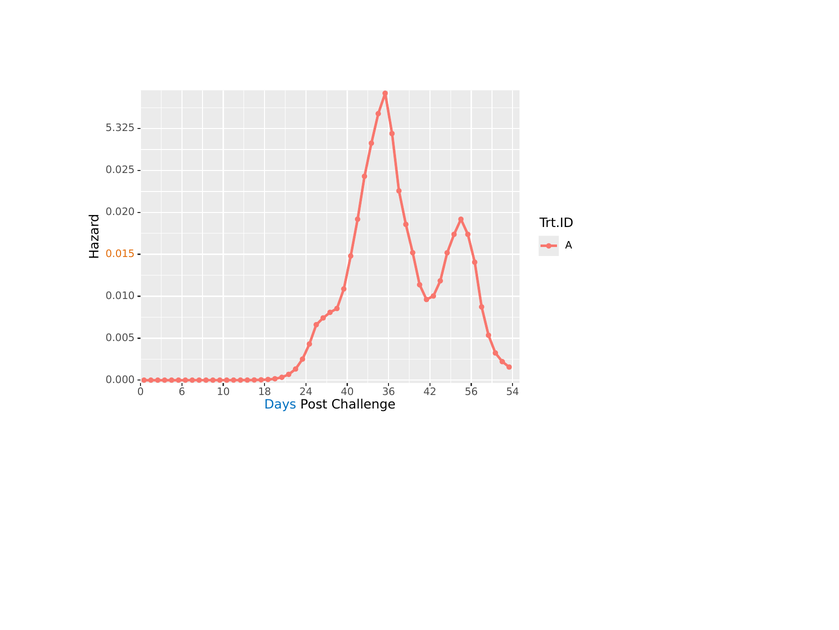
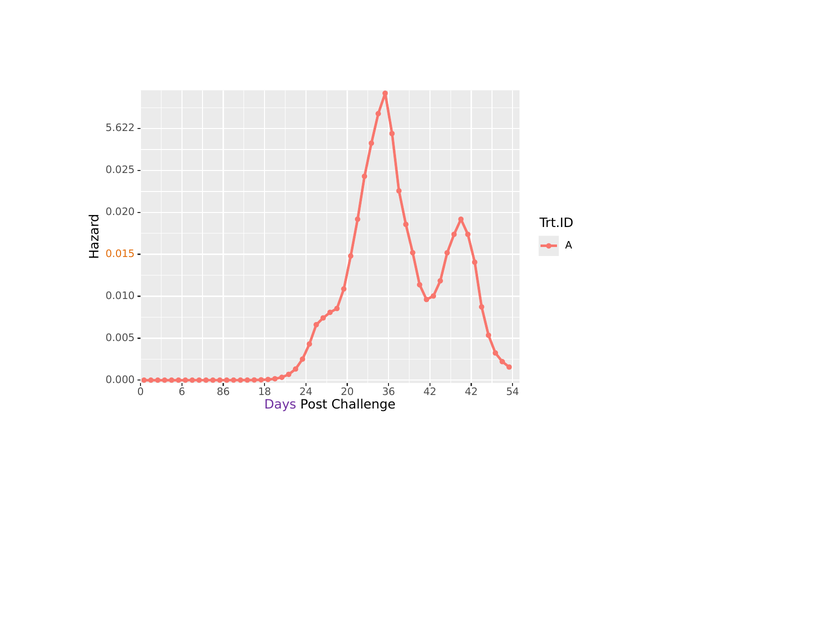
5.325: 5.325 -> 5.622
10: 10 -> 86
40: 40 -> 20
42 56: 56 -> 42
Days colour: blue -> purple
